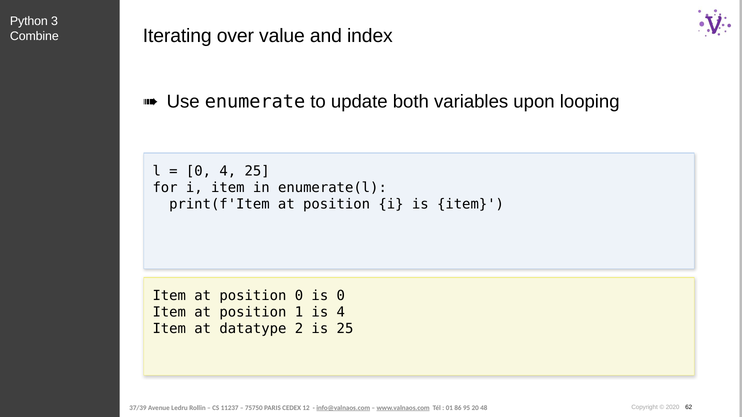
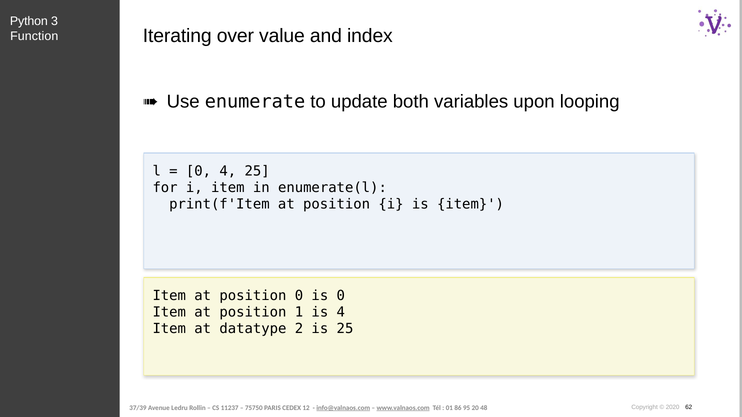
Combine: Combine -> Function
